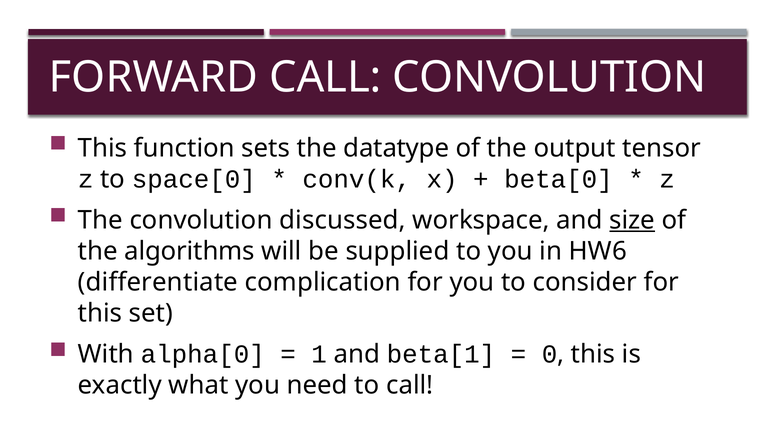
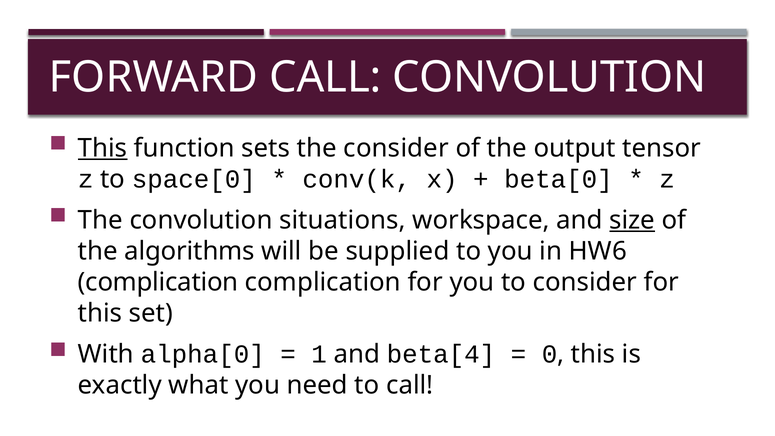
This at (103, 148) underline: none -> present
the datatype: datatype -> consider
discussed: discussed -> situations
differentiate at (158, 282): differentiate -> complication
beta[1: beta[1 -> beta[4
